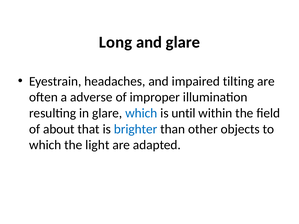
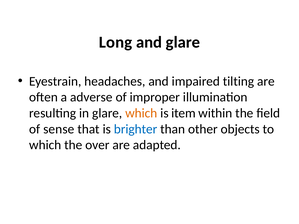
which at (141, 113) colour: blue -> orange
until: until -> item
about: about -> sense
light: light -> over
